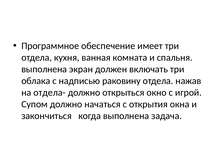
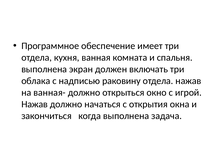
отдела-: отдела- -> ванная-
Супом at (35, 104): Супом -> Нажав
